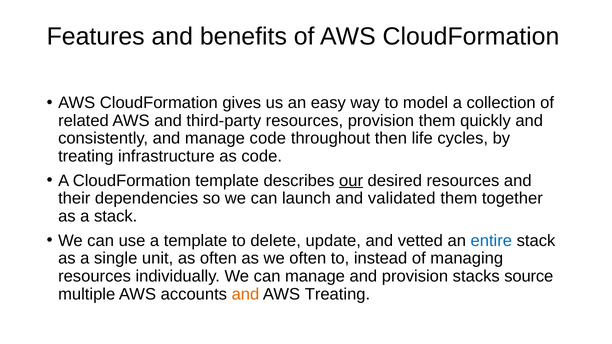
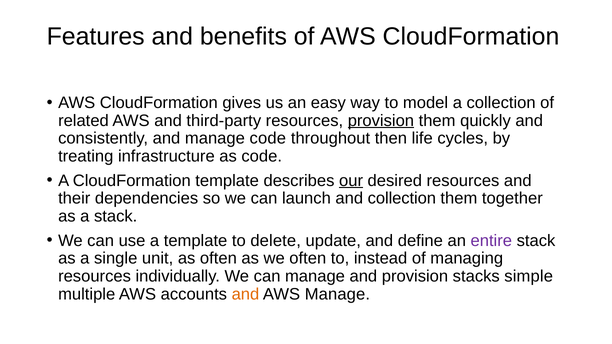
provision at (381, 121) underline: none -> present
and validated: validated -> collection
vetted: vetted -> define
entire colour: blue -> purple
source: source -> simple
AWS Treating: Treating -> Manage
